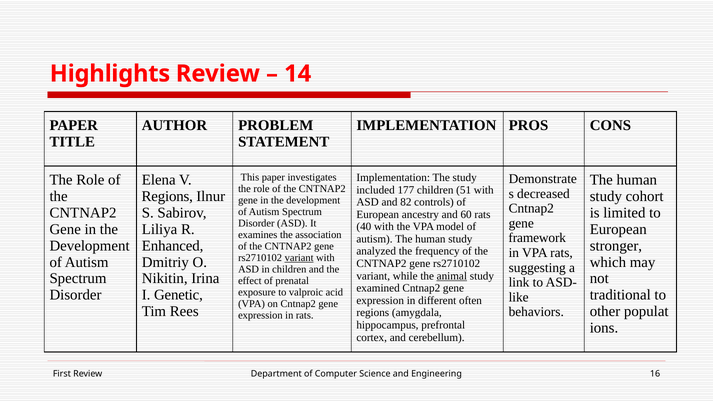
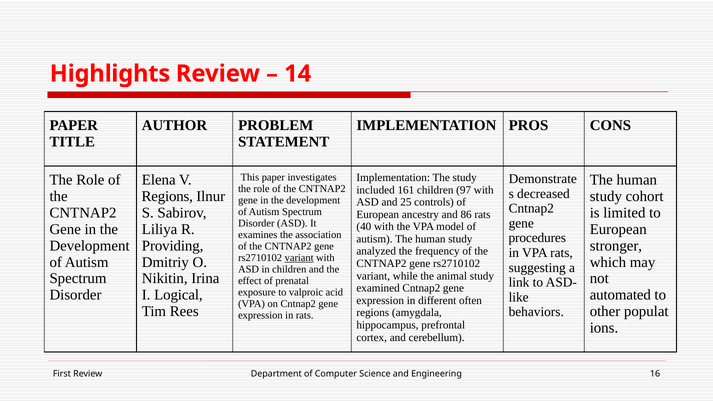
177: 177 -> 161
51: 51 -> 97
82: 82 -> 25
60: 60 -> 86
framework: framework -> procedures
Enhanced: Enhanced -> Providing
animal underline: present -> none
Genetic: Genetic -> Logical
traditional: traditional -> automated
